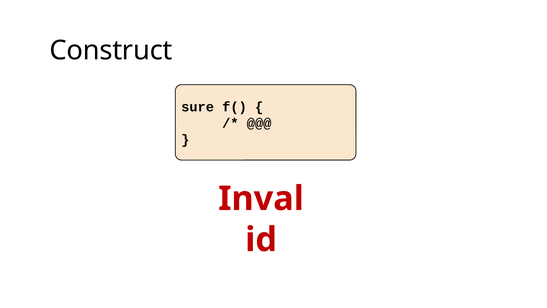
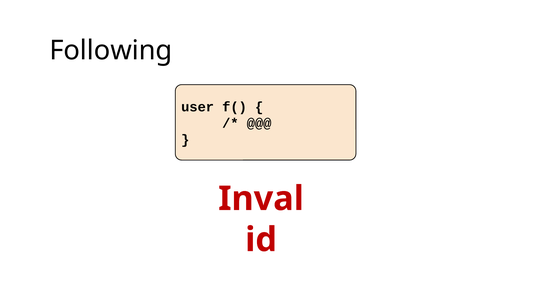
Construct: Construct -> Following
sure: sure -> user
